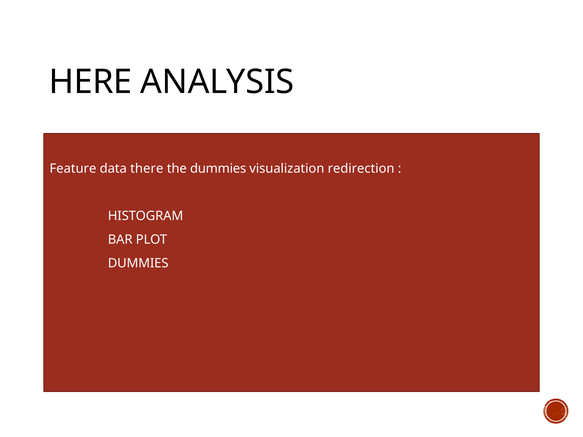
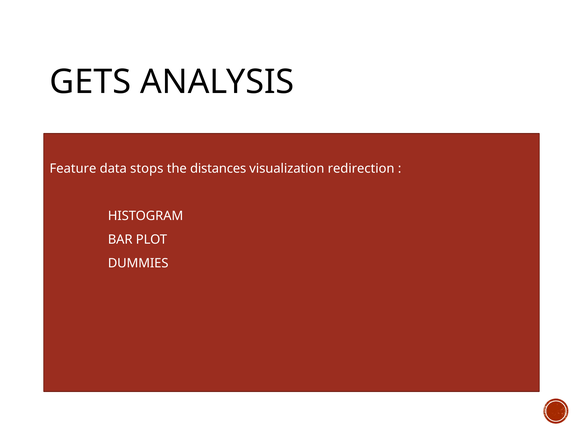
HERE: HERE -> GETS
there: there -> stops
the dummies: dummies -> distances
